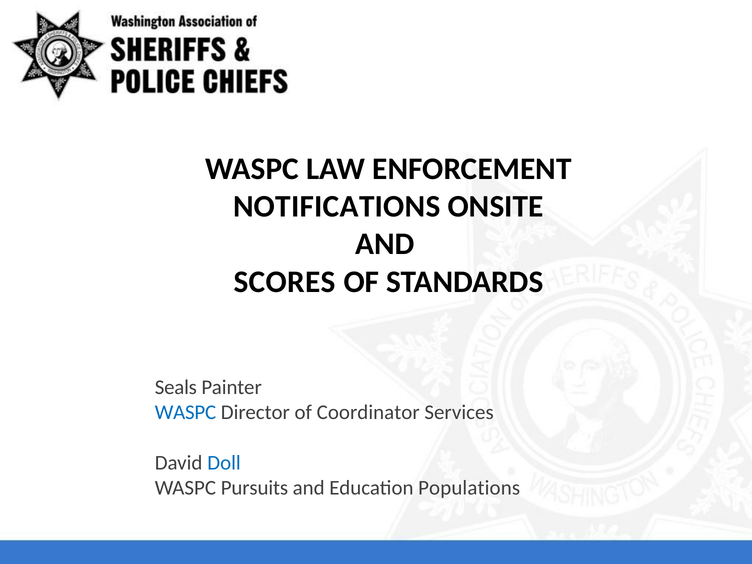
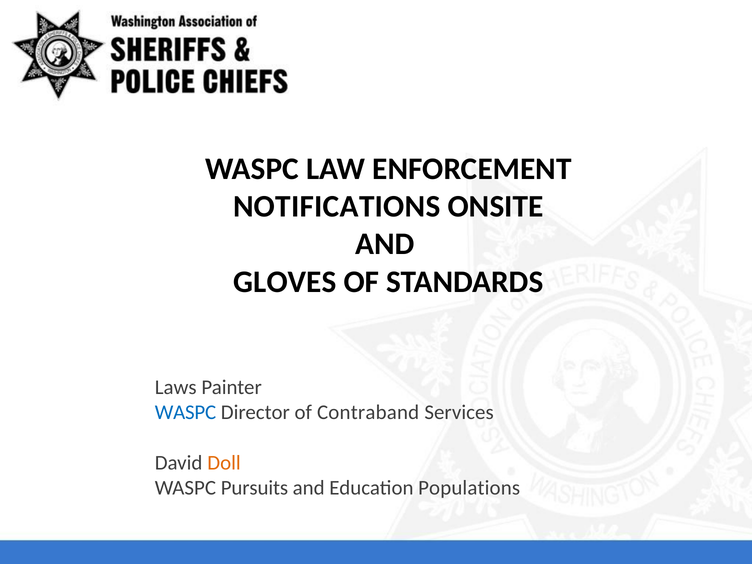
SCORES: SCORES -> GLOVES
Seals: Seals -> Laws
Coordinator: Coordinator -> Contraband
Doll colour: blue -> orange
